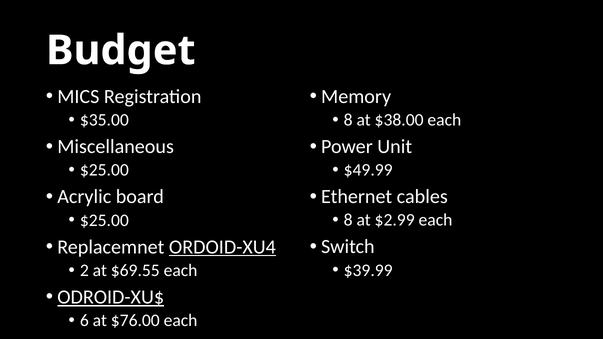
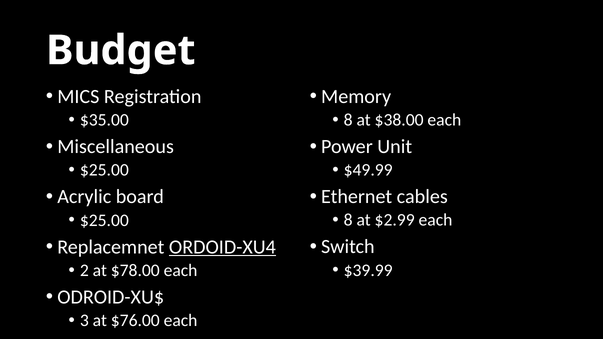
$69.55: $69.55 -> $78.00
ODROID-XU$ underline: present -> none
6: 6 -> 3
